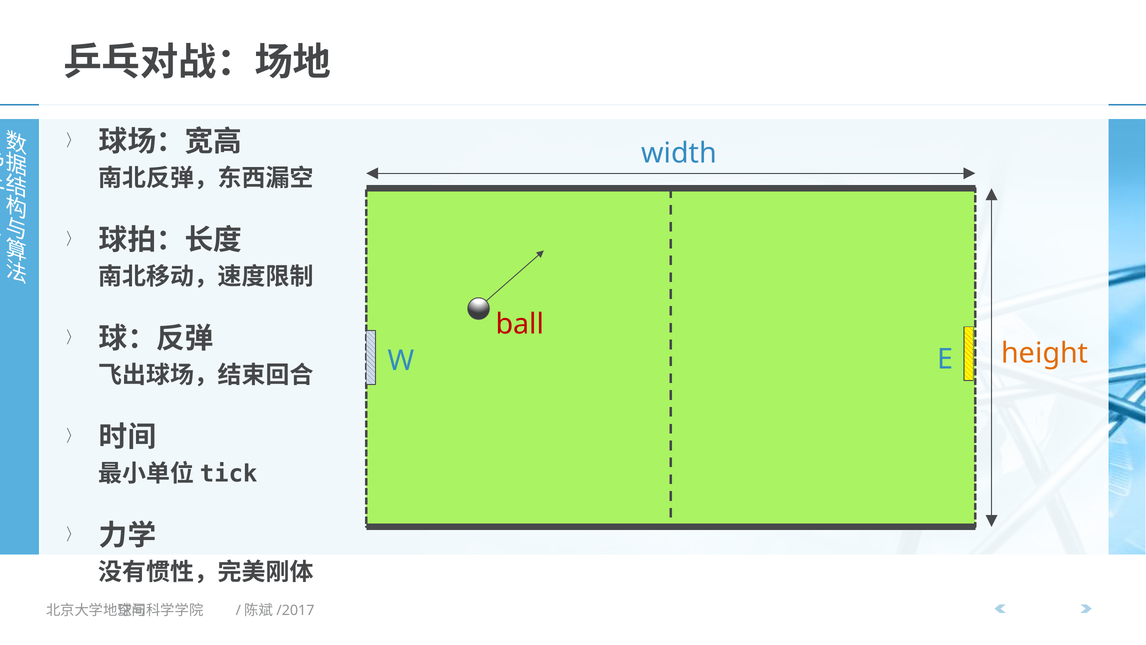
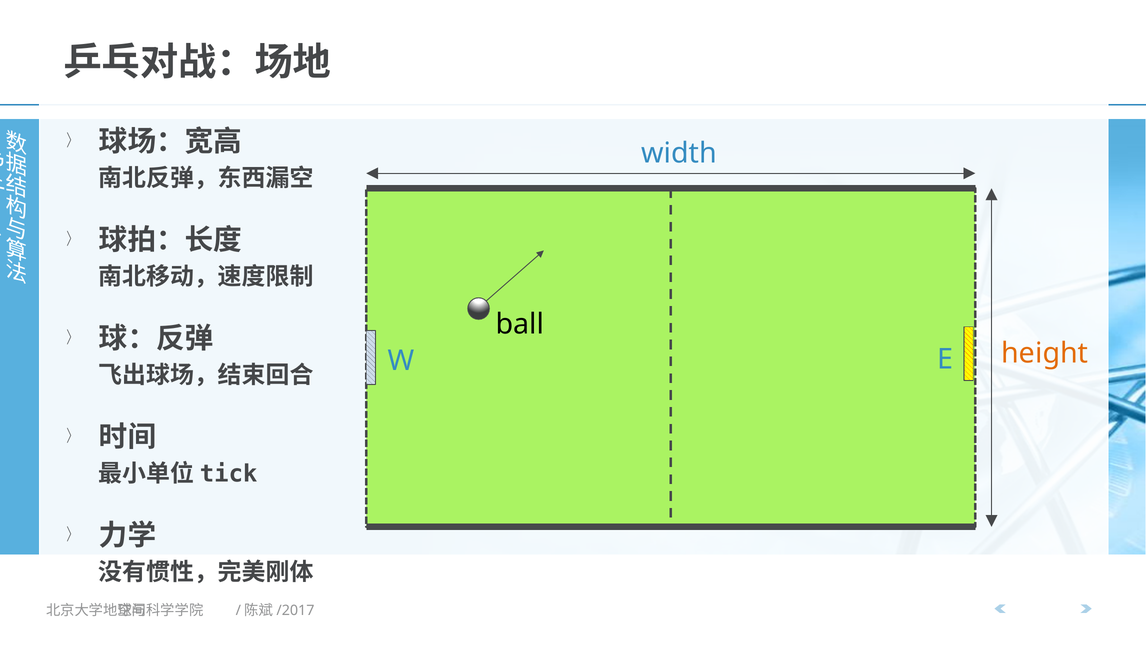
ball colour: red -> black
